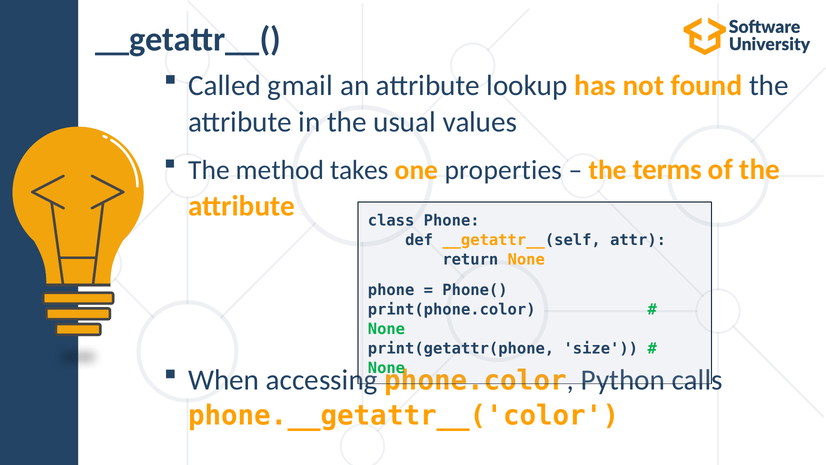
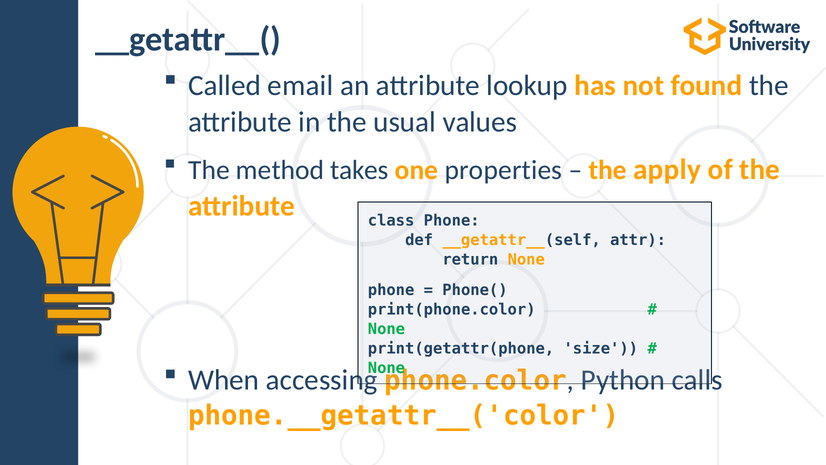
gmail: gmail -> email
terms: terms -> apply
